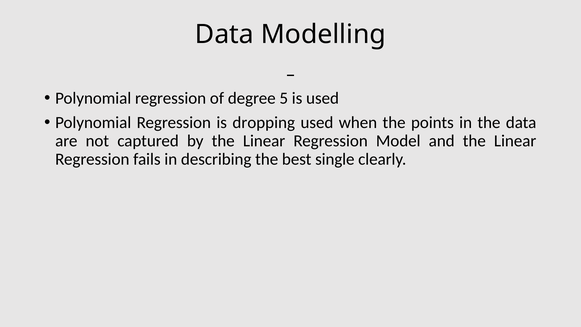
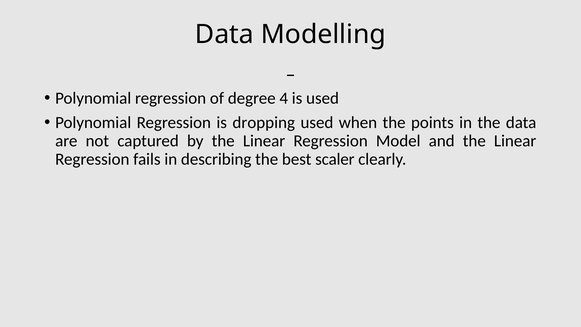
5: 5 -> 4
single: single -> scaler
